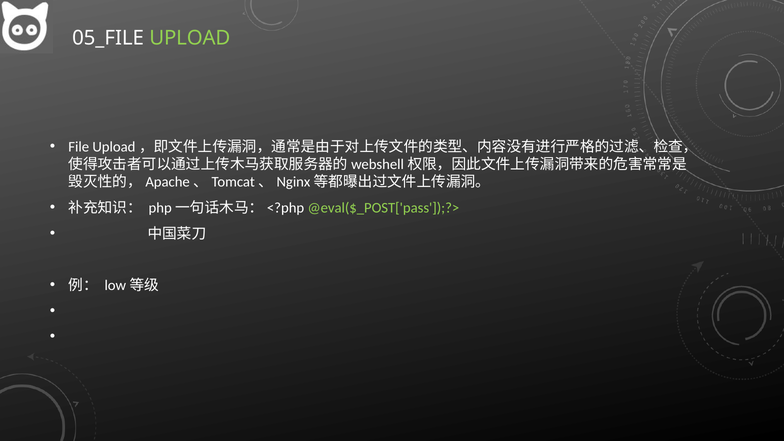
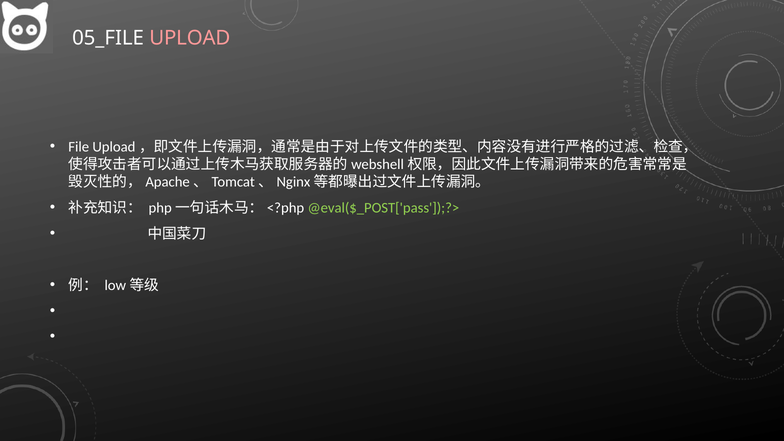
UPLOAD colour: light green -> pink
